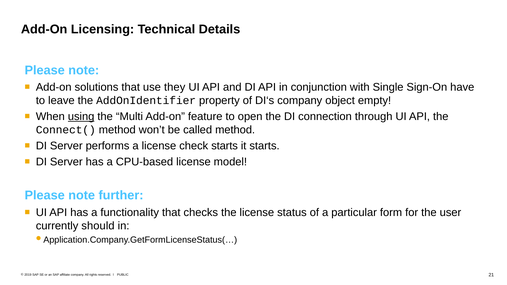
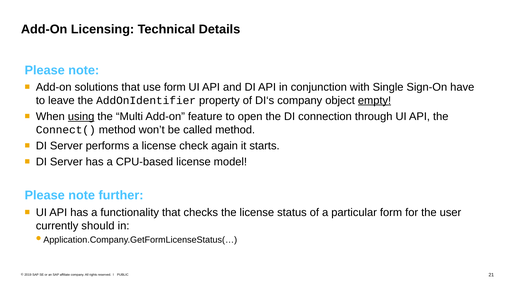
use they: they -> form
empty underline: none -> present
check starts: starts -> again
